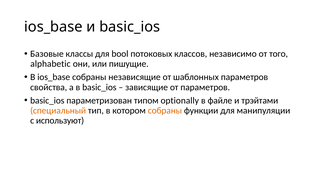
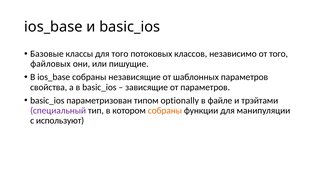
для bool: bool -> того
alphabetic: alphabetic -> файловых
специальный colour: orange -> purple
